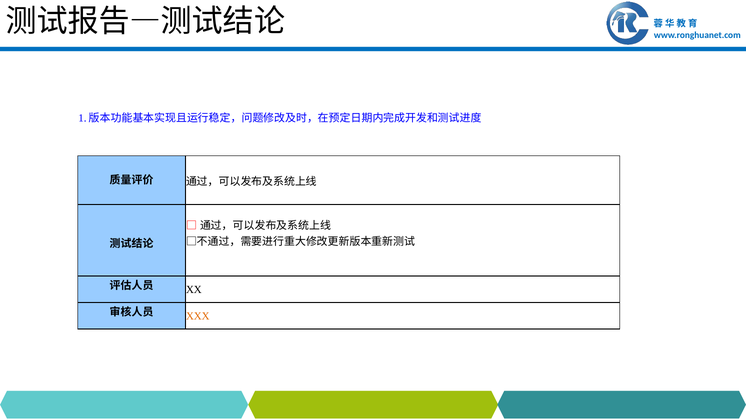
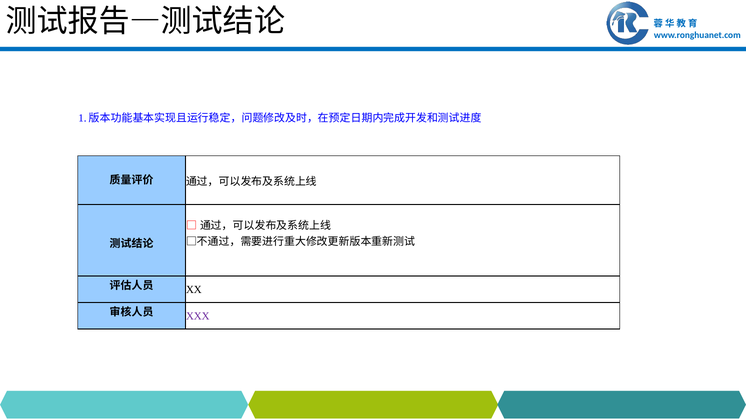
XXX colour: orange -> purple
